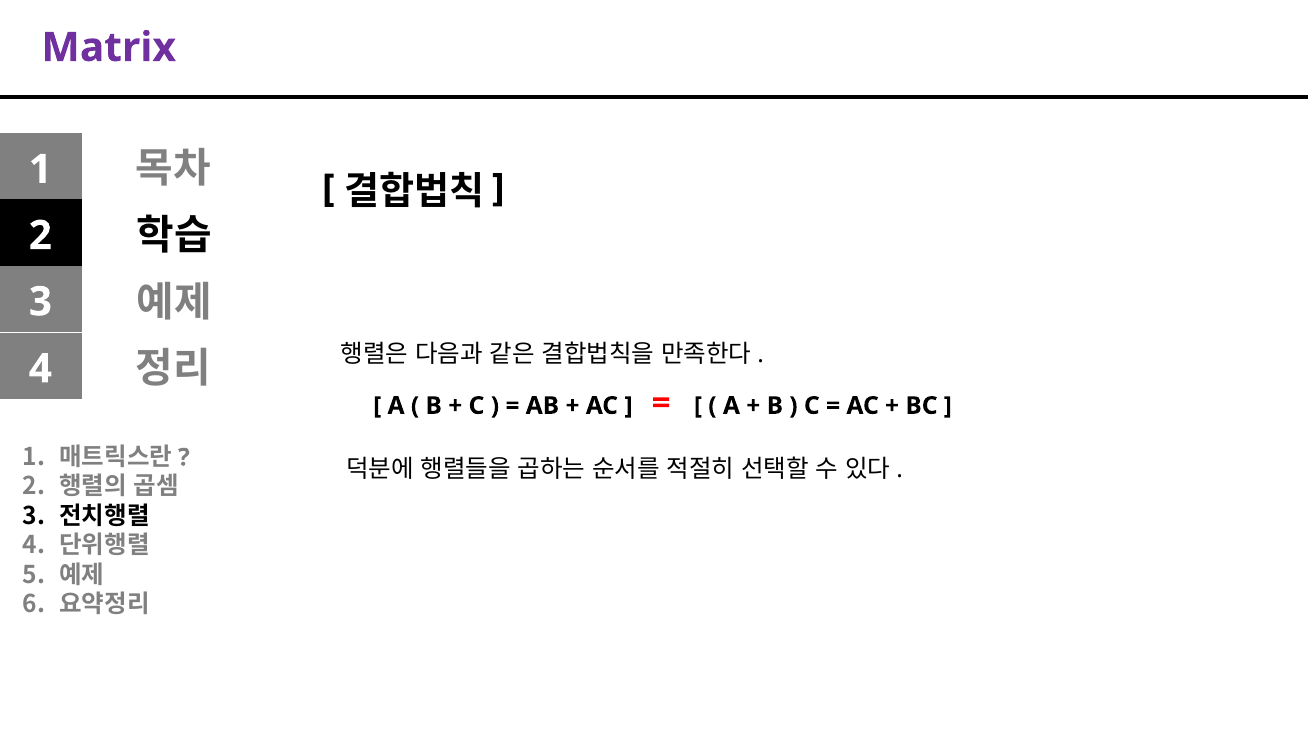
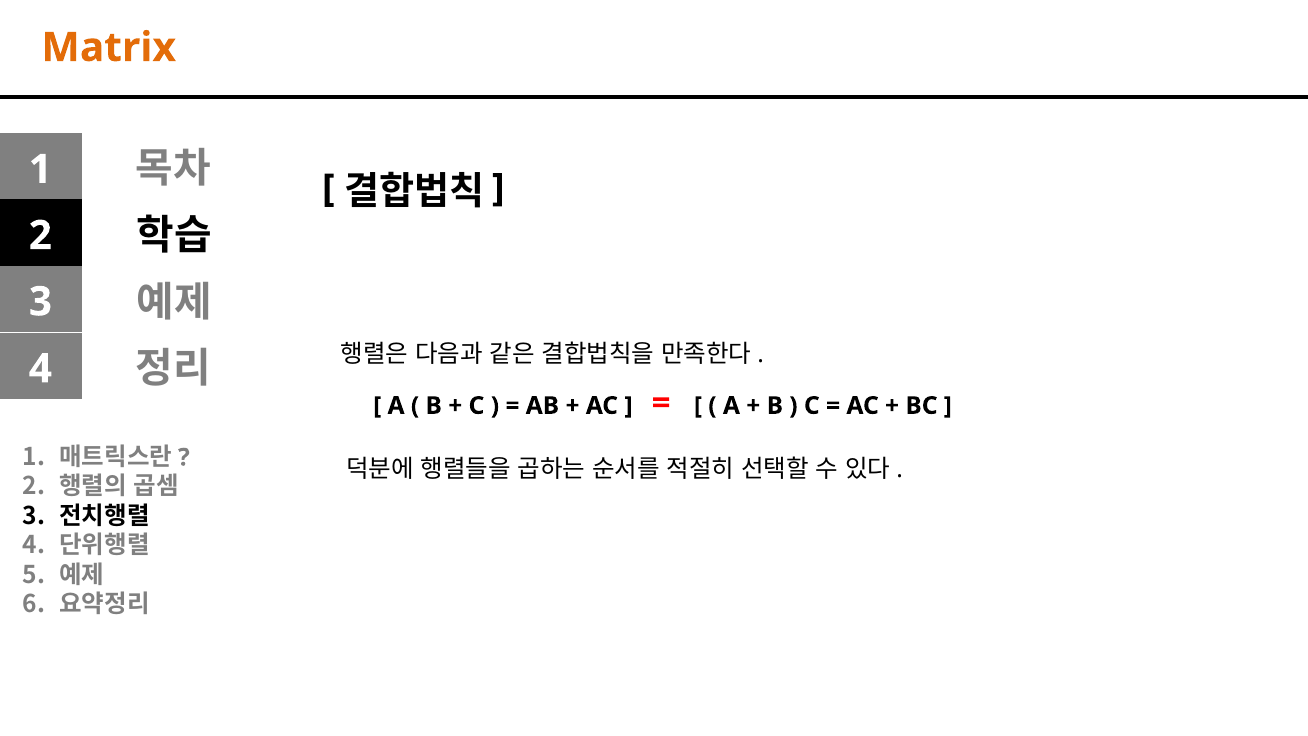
Matrix colour: purple -> orange
